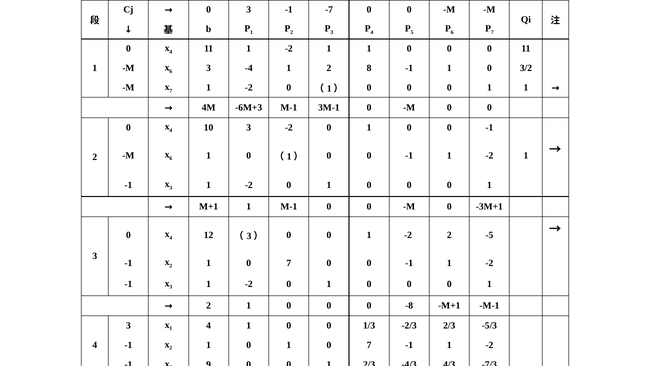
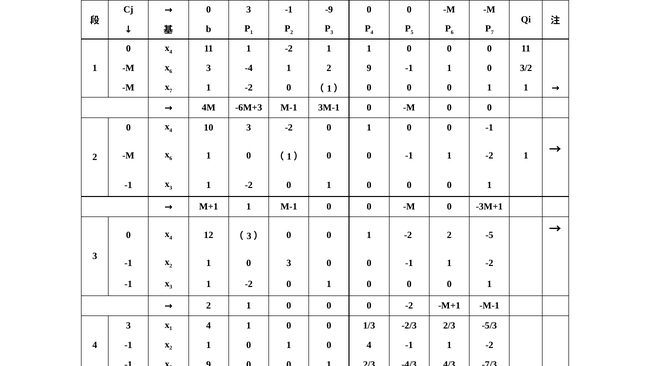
-7: -7 -> -9
2 8: 8 -> 9
2 1 0 7: 7 -> 3
0 -8: -8 -> -2
0 1 0 7: 7 -> 4
